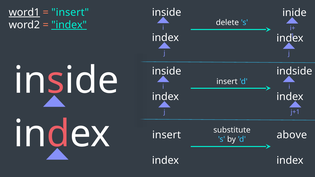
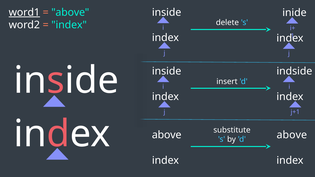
insert at (70, 12): insert -> above
index at (69, 25) underline: present -> none
insert at (167, 135): insert -> above
